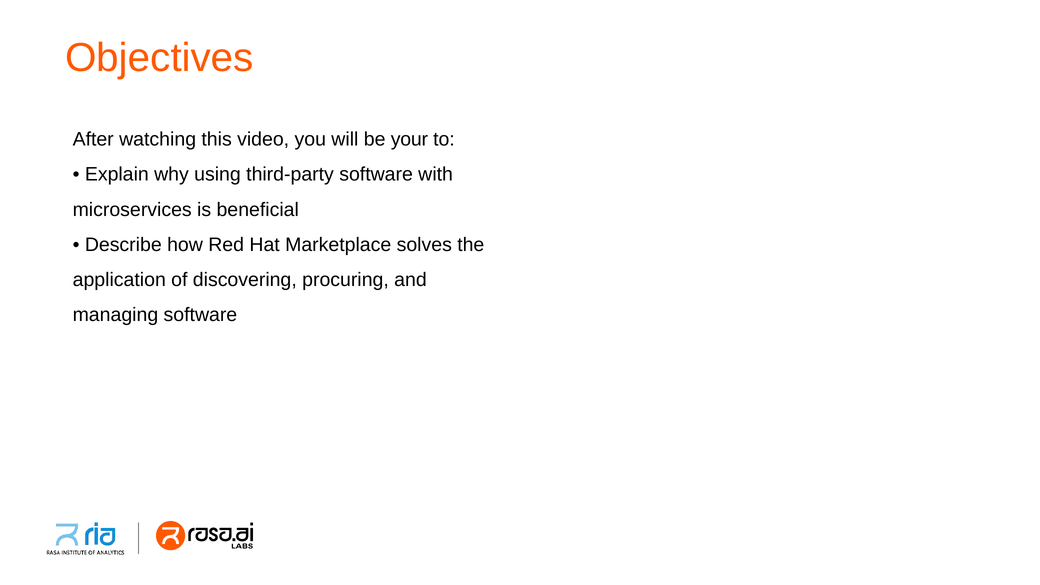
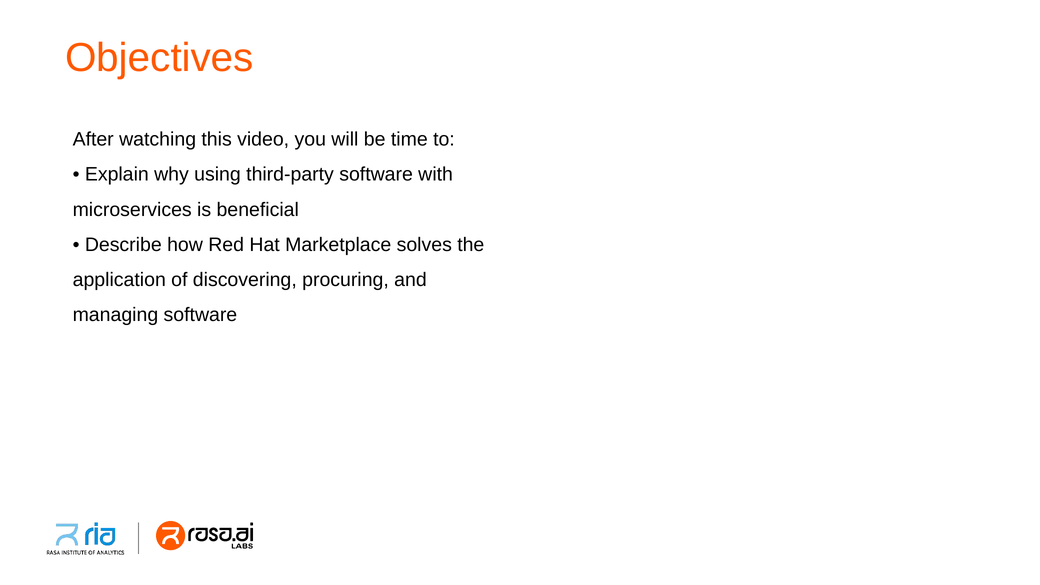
your: your -> time
